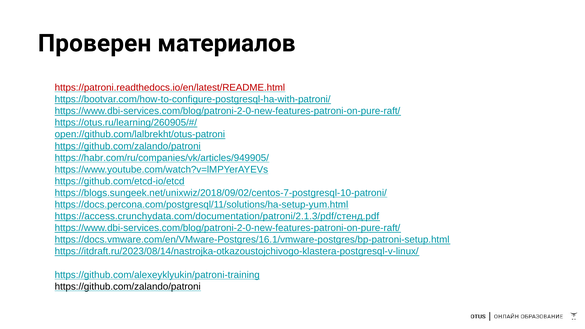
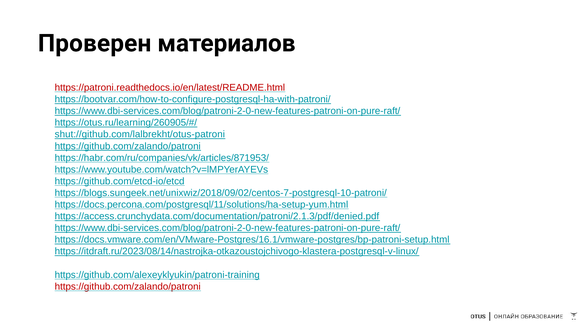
open://github.com/lalbrekht/otus-patroni: open://github.com/lalbrekht/otus-patroni -> shut://github.com/lalbrekht/otus-patroni
https://habr.com/ru/companies/vk/articles/949905/: https://habr.com/ru/companies/vk/articles/949905/ -> https://habr.com/ru/companies/vk/articles/871953/
https://access.crunchydata.com/documentation/patroni/2.1.3/pdf/стенд.pdf: https://access.crunchydata.com/documentation/patroni/2.1.3/pdf/стенд.pdf -> https://access.crunchydata.com/documentation/patroni/2.1.3/pdf/denied.pdf
https://github.com/zalando/patroni at (128, 287) colour: black -> red
